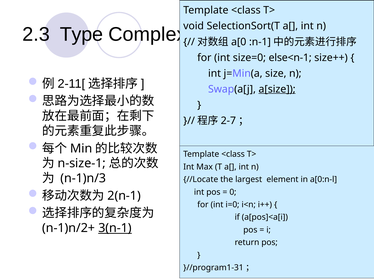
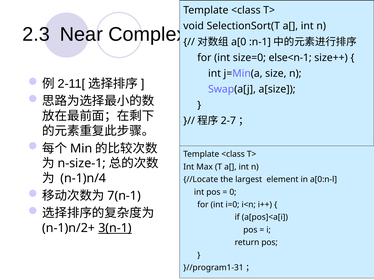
Type: Type -> Near
a[size underline: present -> none
n-1)n/3: n-1)n/3 -> n-1)n/4
2(n-1: 2(n-1 -> 7(n-1
